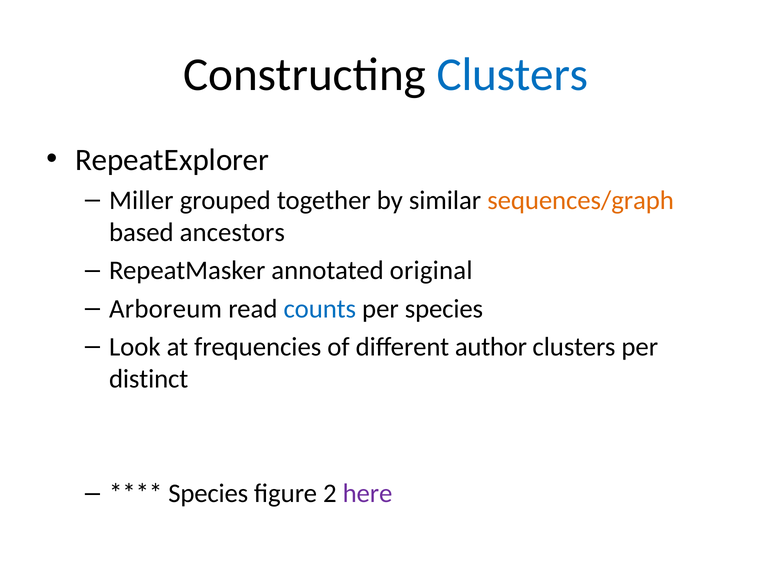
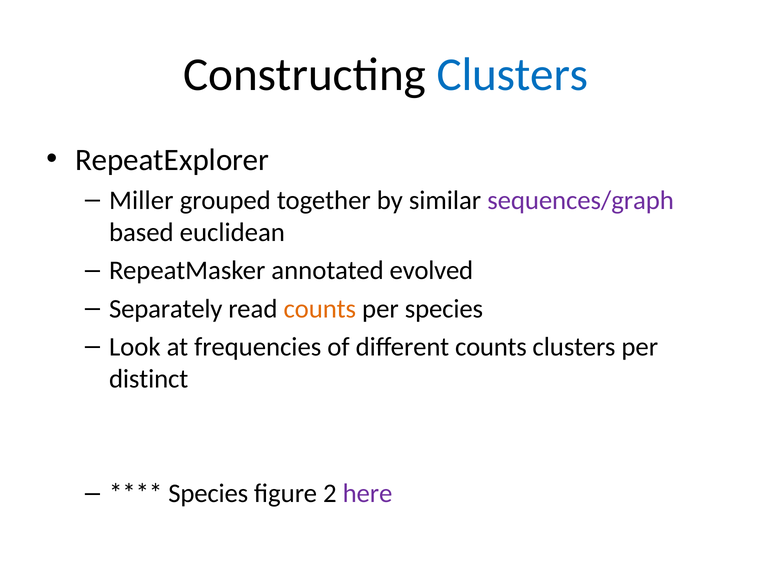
sequences/graph colour: orange -> purple
ancestors: ancestors -> euclidean
original: original -> evolved
Arboreum: Arboreum -> Separately
counts at (320, 309) colour: blue -> orange
different author: author -> counts
